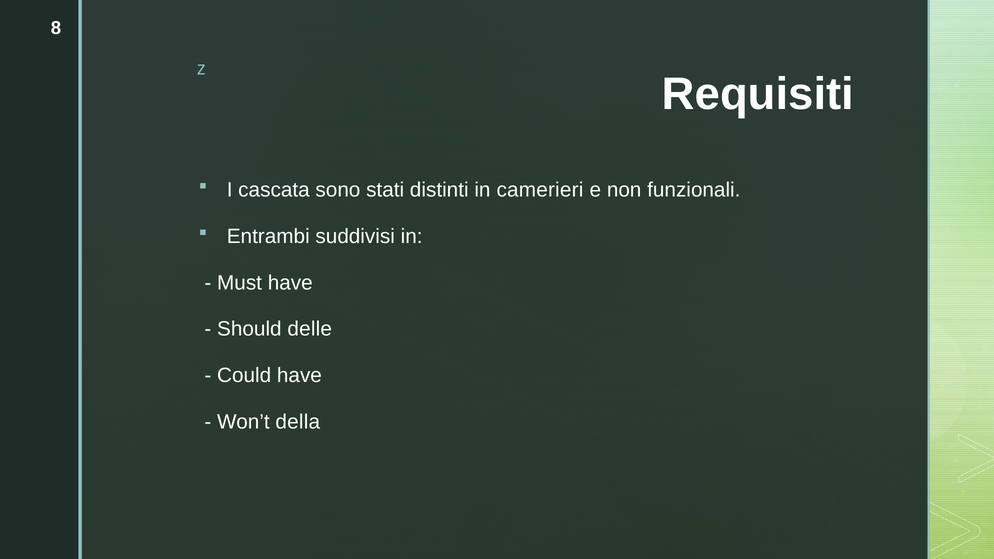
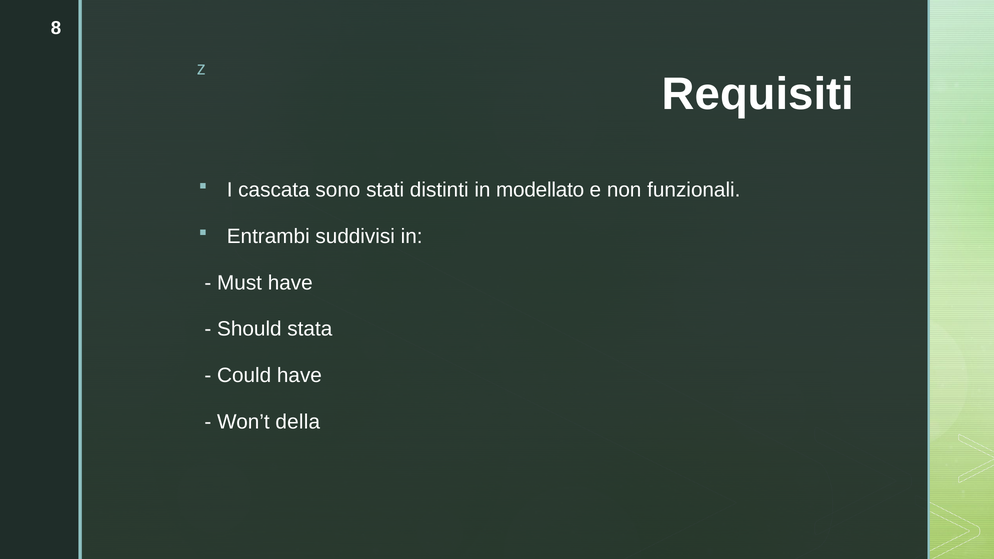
camerieri: camerieri -> modellato
delle: delle -> stata
